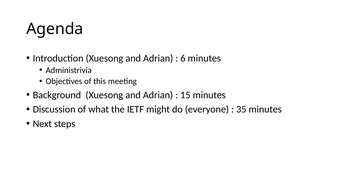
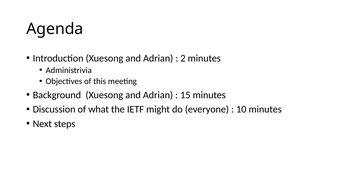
6: 6 -> 2
35: 35 -> 10
